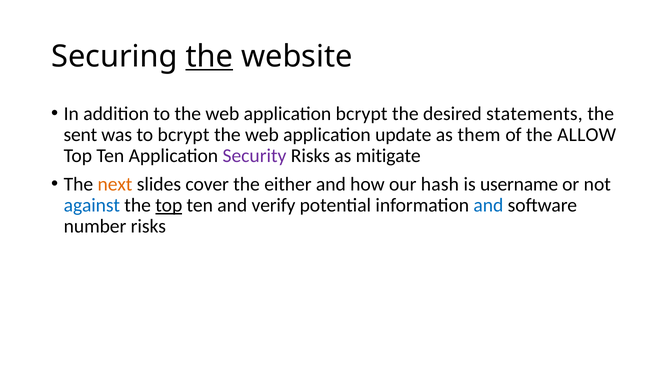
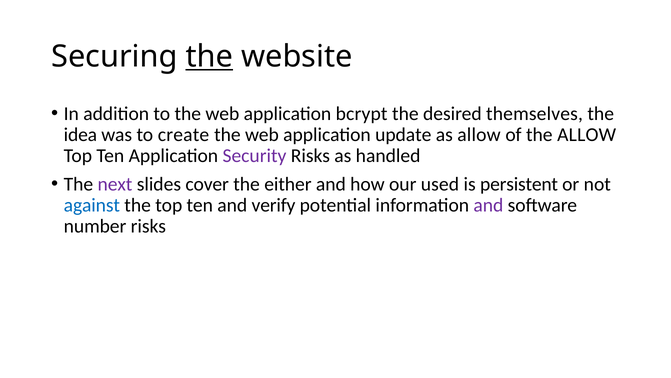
statements: statements -> themselves
sent: sent -> idea
to bcrypt: bcrypt -> create
as them: them -> allow
mitigate: mitigate -> handled
next colour: orange -> purple
hash: hash -> used
username: username -> persistent
top at (169, 205) underline: present -> none
and at (488, 205) colour: blue -> purple
